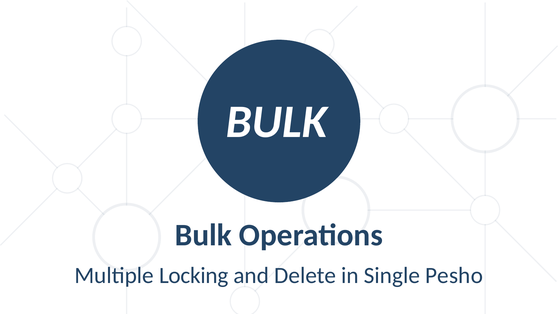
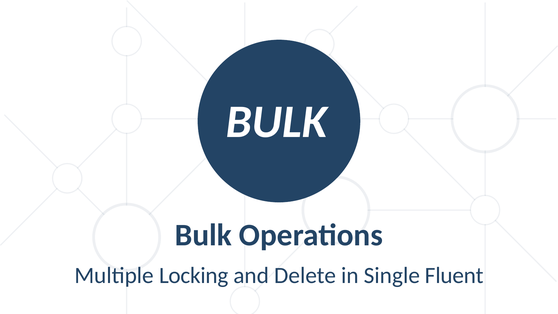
Pesho: Pesho -> Fluent
